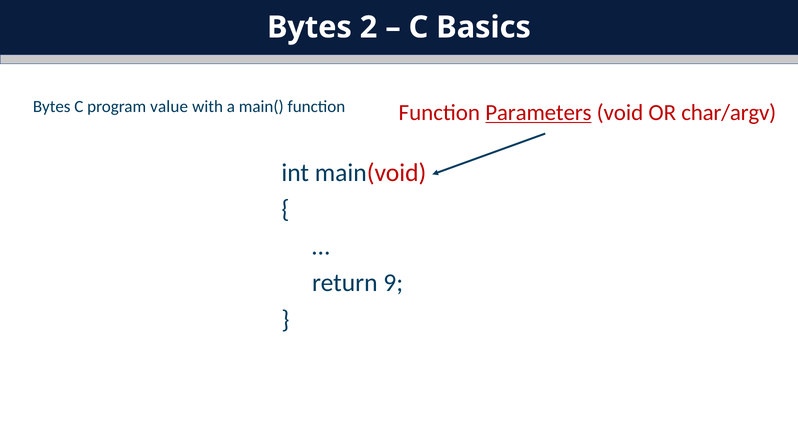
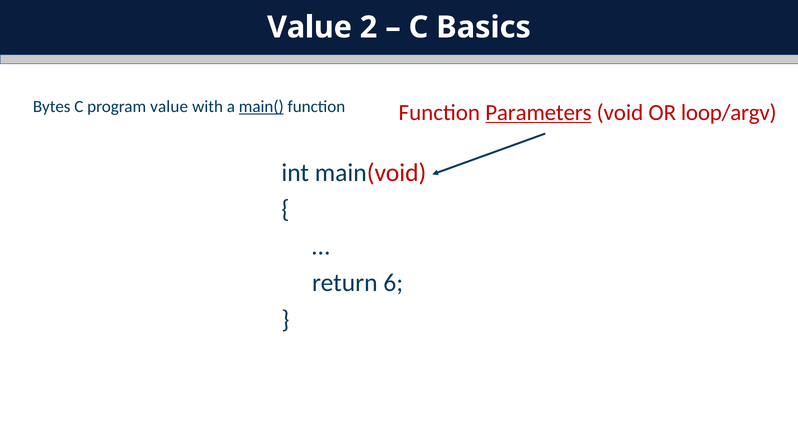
Bytes at (309, 27): Bytes -> Value
main( underline: none -> present
char/argv: char/argv -> loop/argv
9: 9 -> 6
